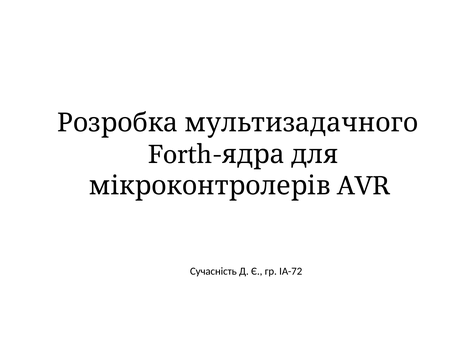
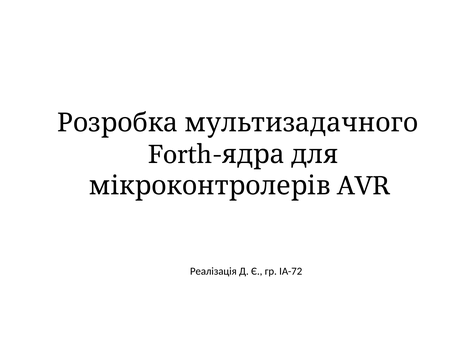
Сучасність: Сучасність -> Реалізація
